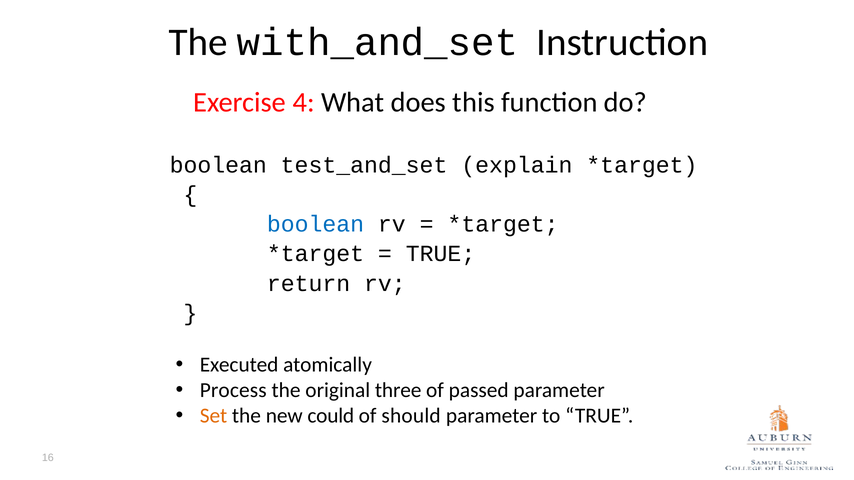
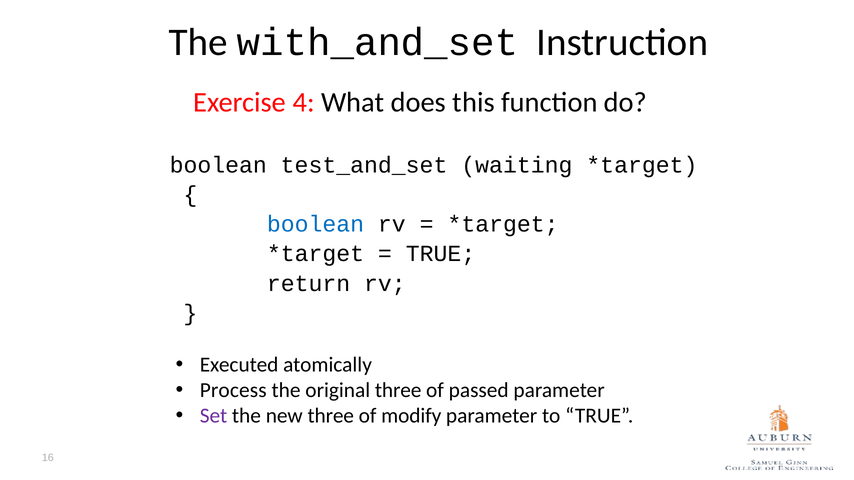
explain: explain -> waiting
Set colour: orange -> purple
new could: could -> three
should: should -> modify
